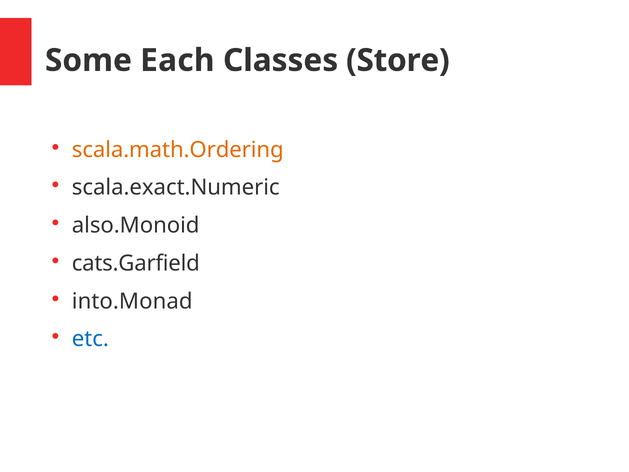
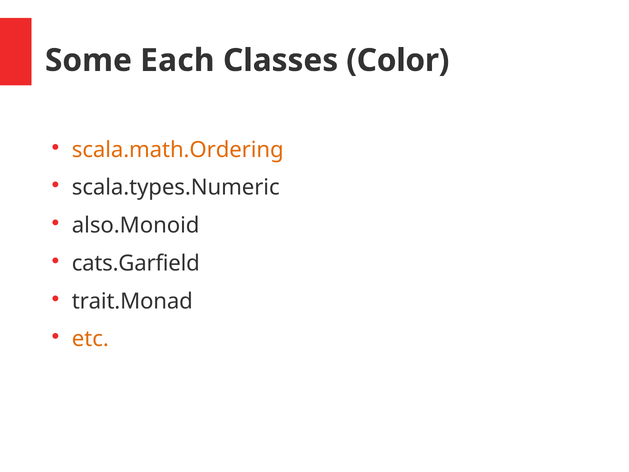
Store: Store -> Color
scala.exact.Numeric: scala.exact.Numeric -> scala.types.Numeric
into.Monad: into.Monad -> trait.Monad
etc colour: blue -> orange
